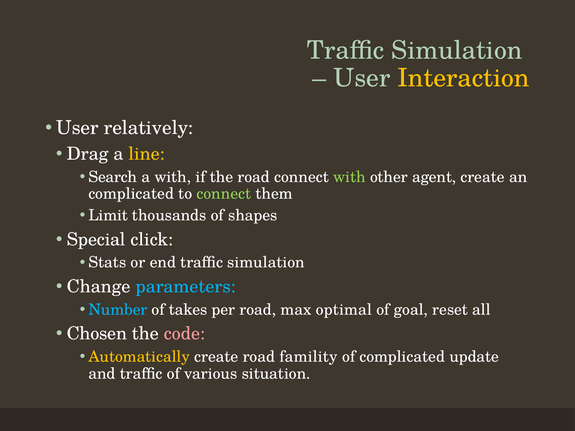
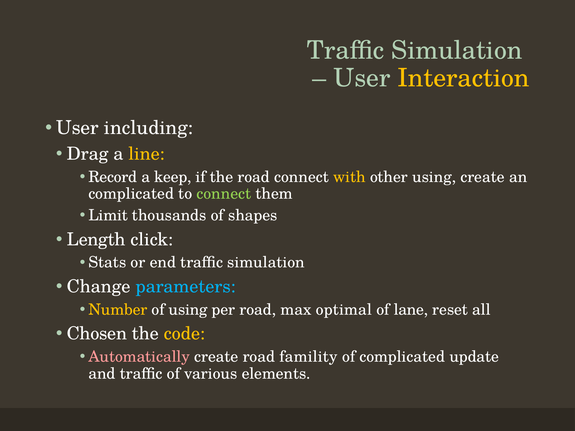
relatively: relatively -> including
Search: Search -> Record
a with: with -> keep
with at (349, 177) colour: light green -> yellow
other agent: agent -> using
Special: Special -> Length
Number colour: light blue -> yellow
of takes: takes -> using
goal: goal -> lane
code colour: pink -> yellow
Automatically colour: yellow -> pink
situation: situation -> elements
